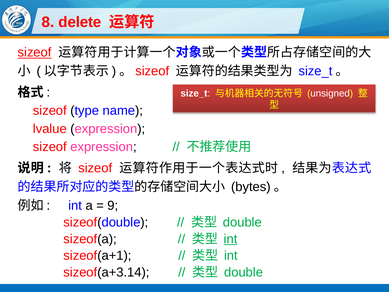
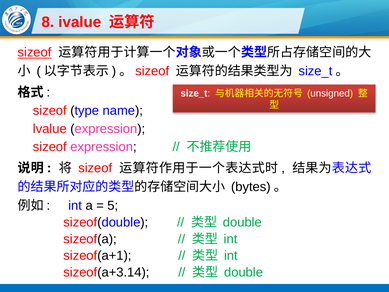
delete: delete -> ivalue
9: 9 -> 5
int at (231, 239) underline: present -> none
